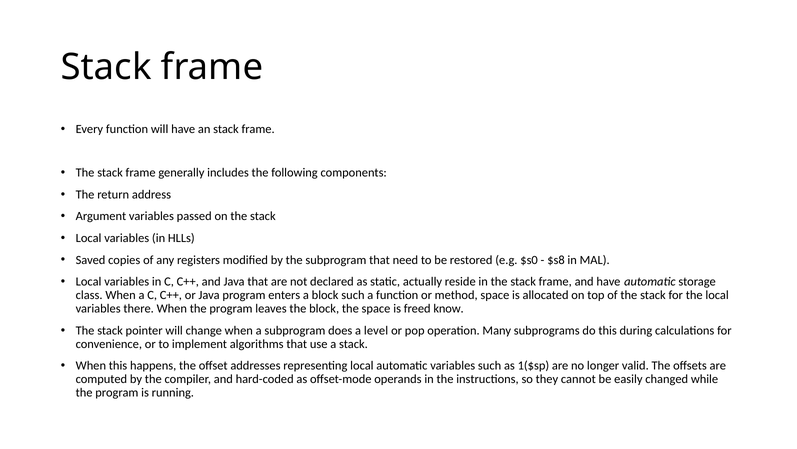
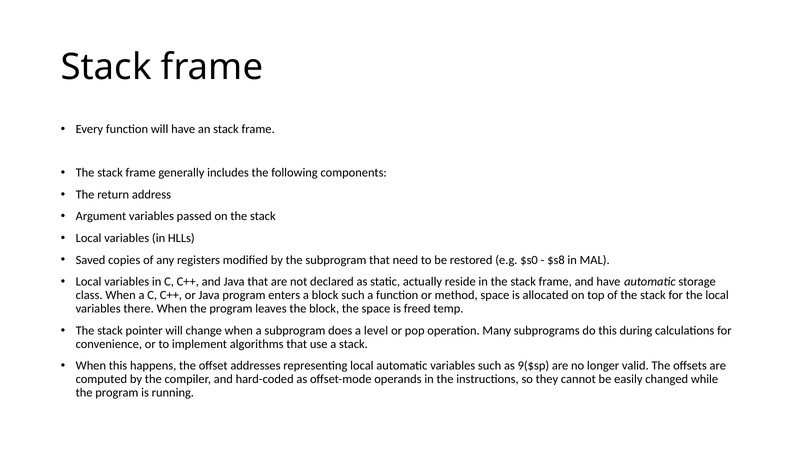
know: know -> temp
1($sp: 1($sp -> 9($sp
